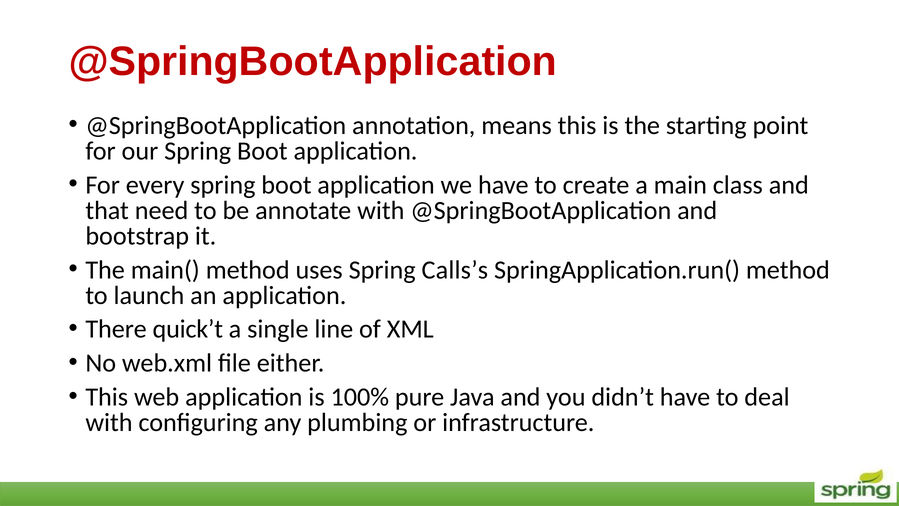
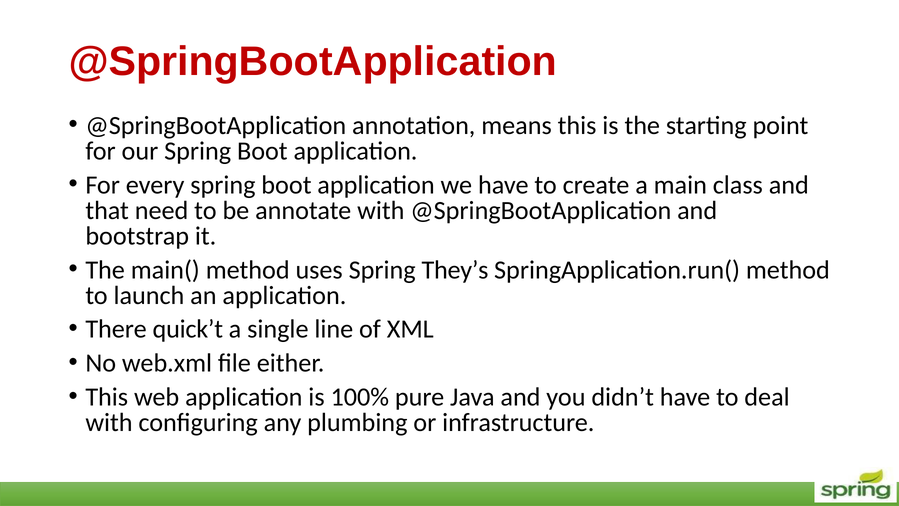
Calls’s: Calls’s -> They’s
